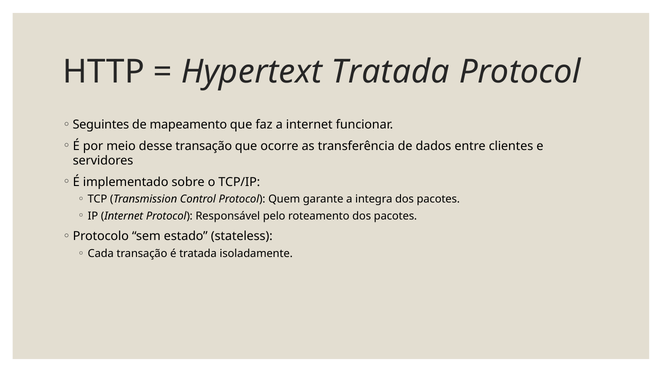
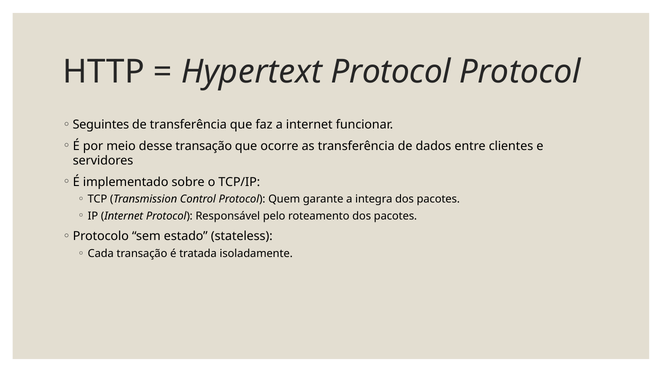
Hypertext Tratada: Tratada -> Protocol
de mapeamento: mapeamento -> transferência
